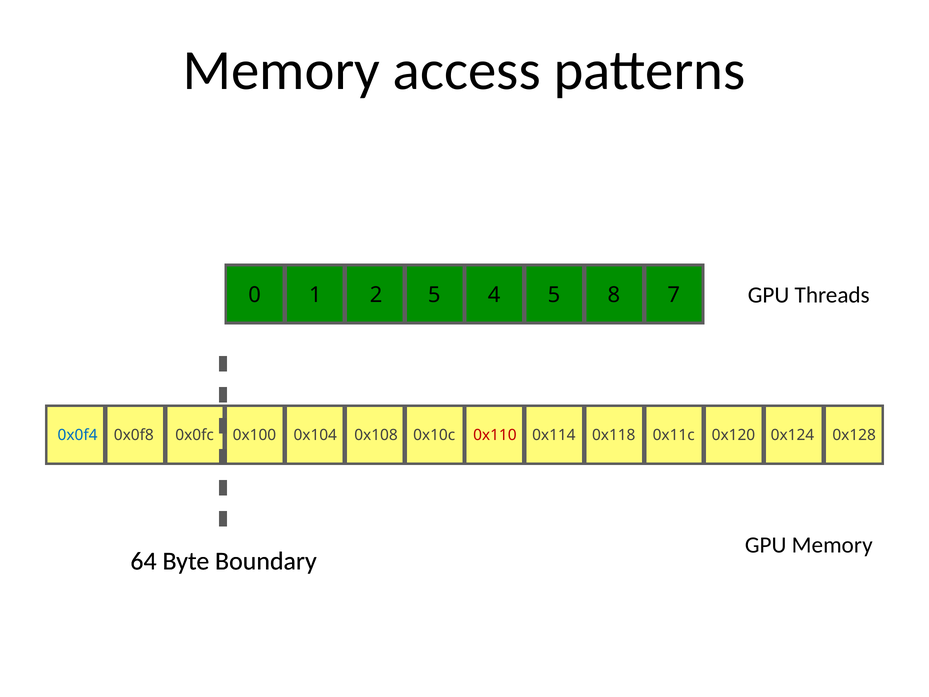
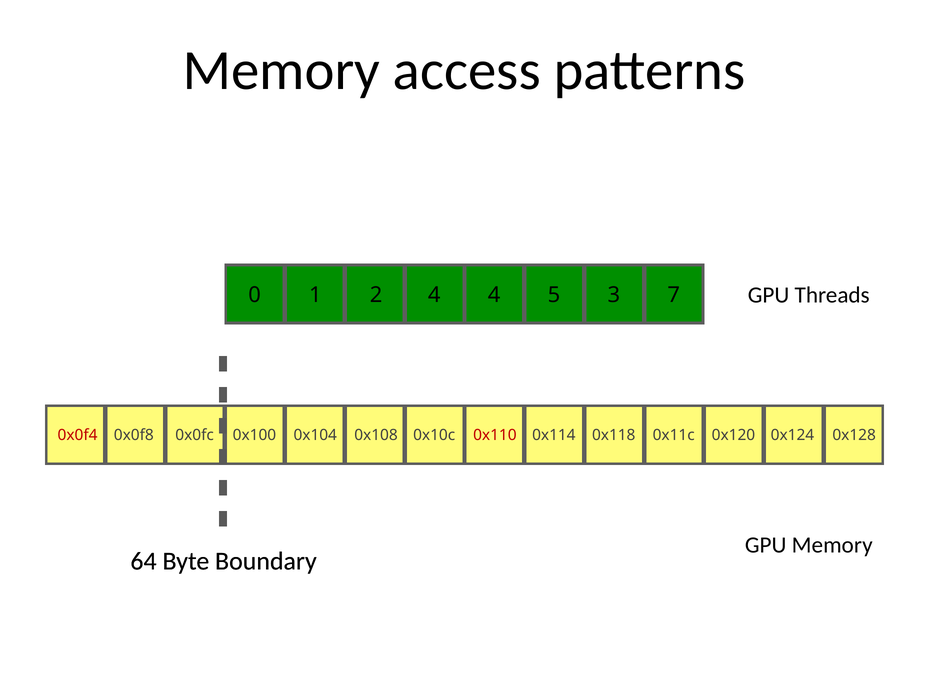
2 5: 5 -> 4
8: 8 -> 3
0x0f4 colour: blue -> red
